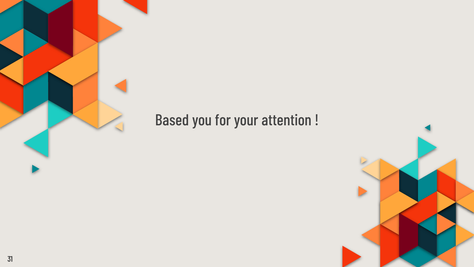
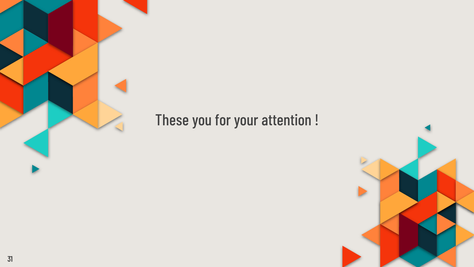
Based: Based -> These
